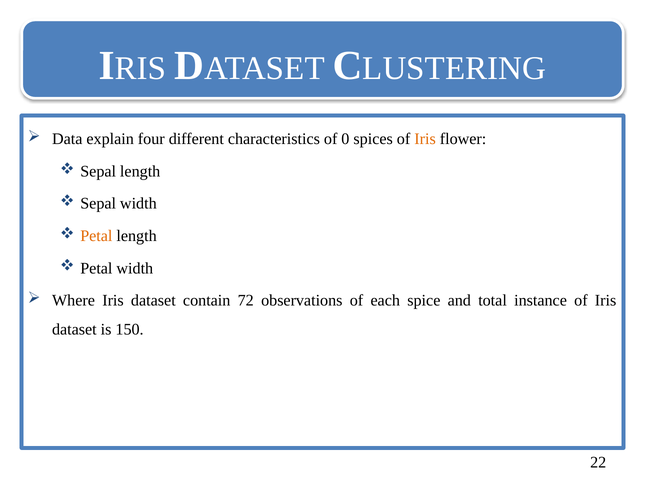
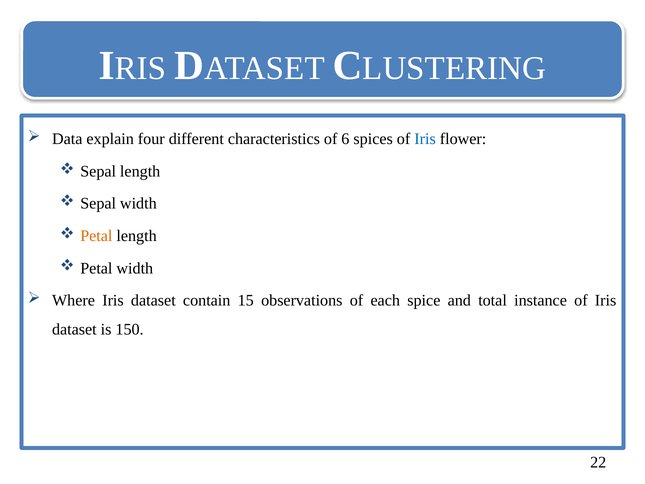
0: 0 -> 6
Iris at (425, 139) colour: orange -> blue
72: 72 -> 15
